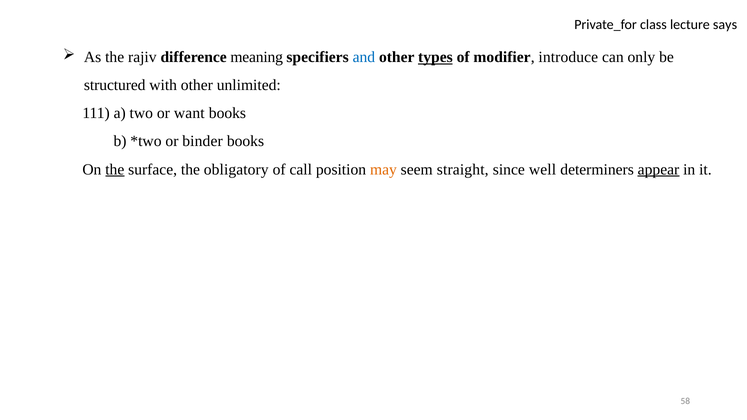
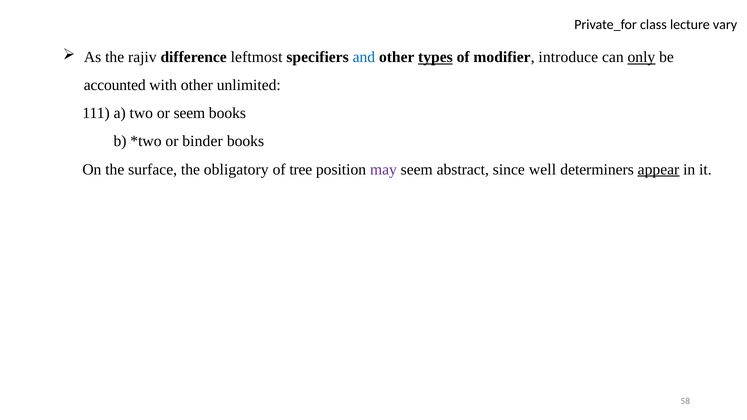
says: says -> vary
meaning: meaning -> leftmost
only underline: none -> present
structured: structured -> accounted
or want: want -> seem
the at (115, 169) underline: present -> none
call: call -> tree
may colour: orange -> purple
straight: straight -> abstract
